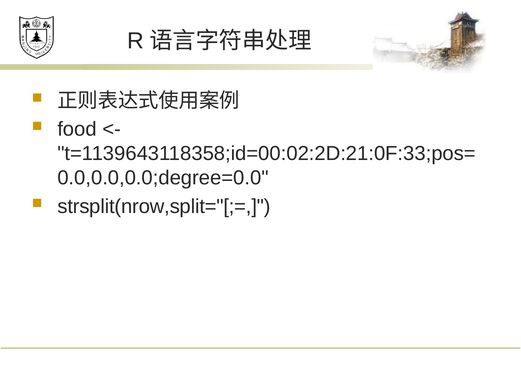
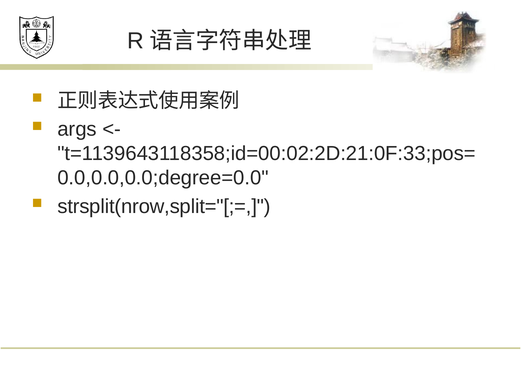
food: food -> args
